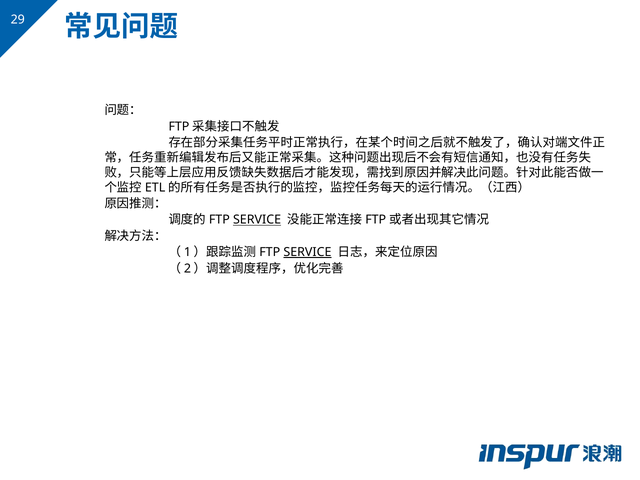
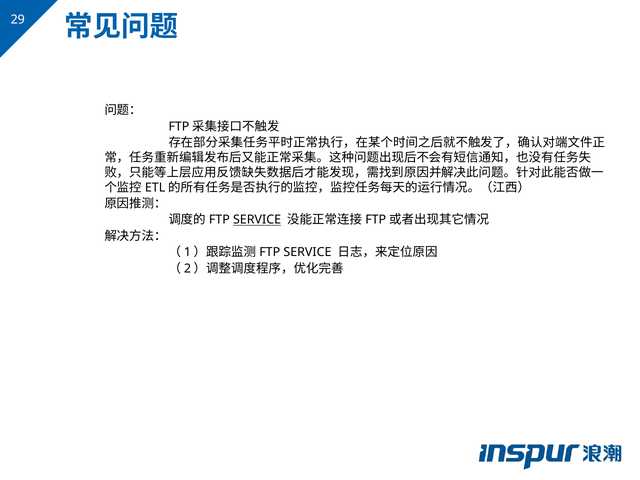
SERVICE at (307, 252) underline: present -> none
